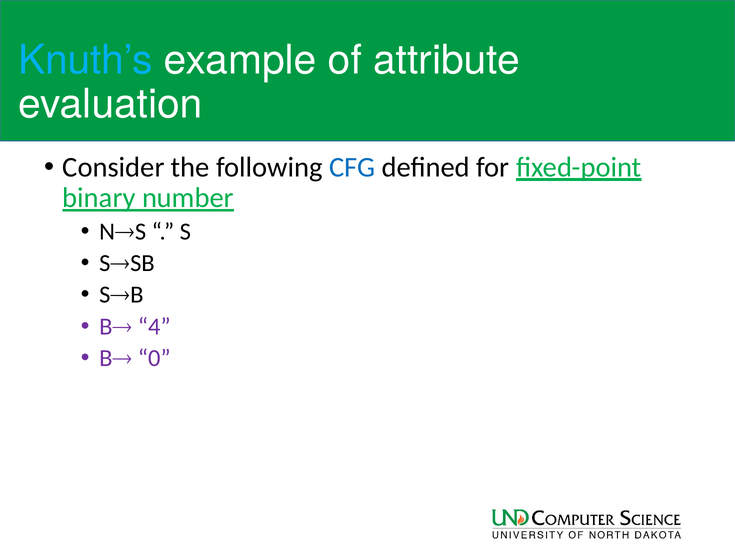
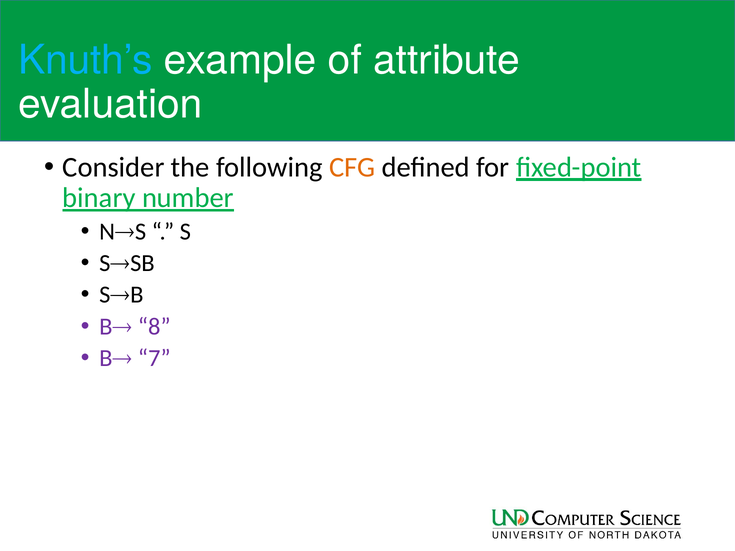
CFG colour: blue -> orange
4: 4 -> 8
0: 0 -> 7
